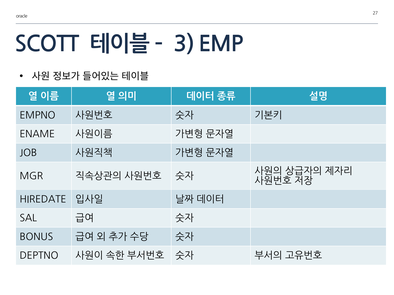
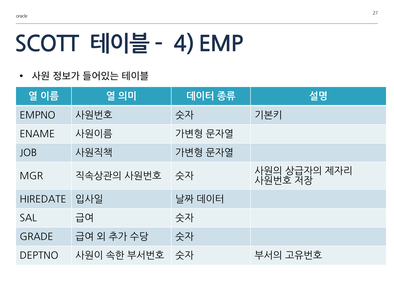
3: 3 -> 4
BONUS: BONUS -> GRADE
